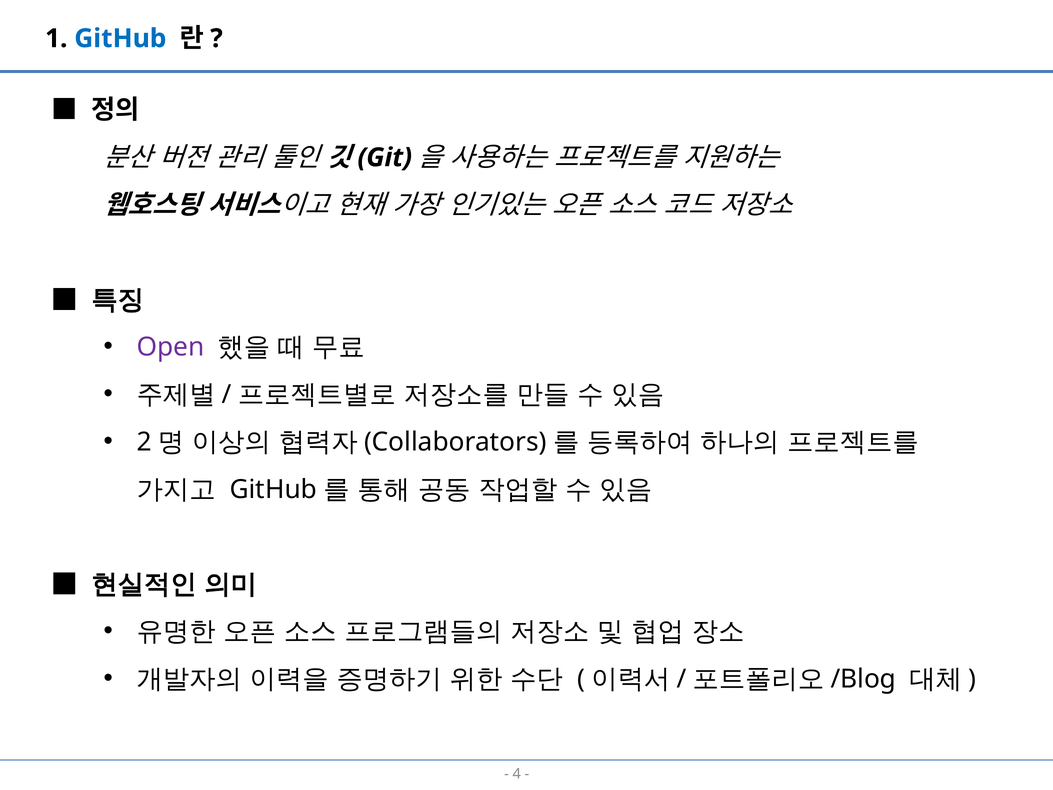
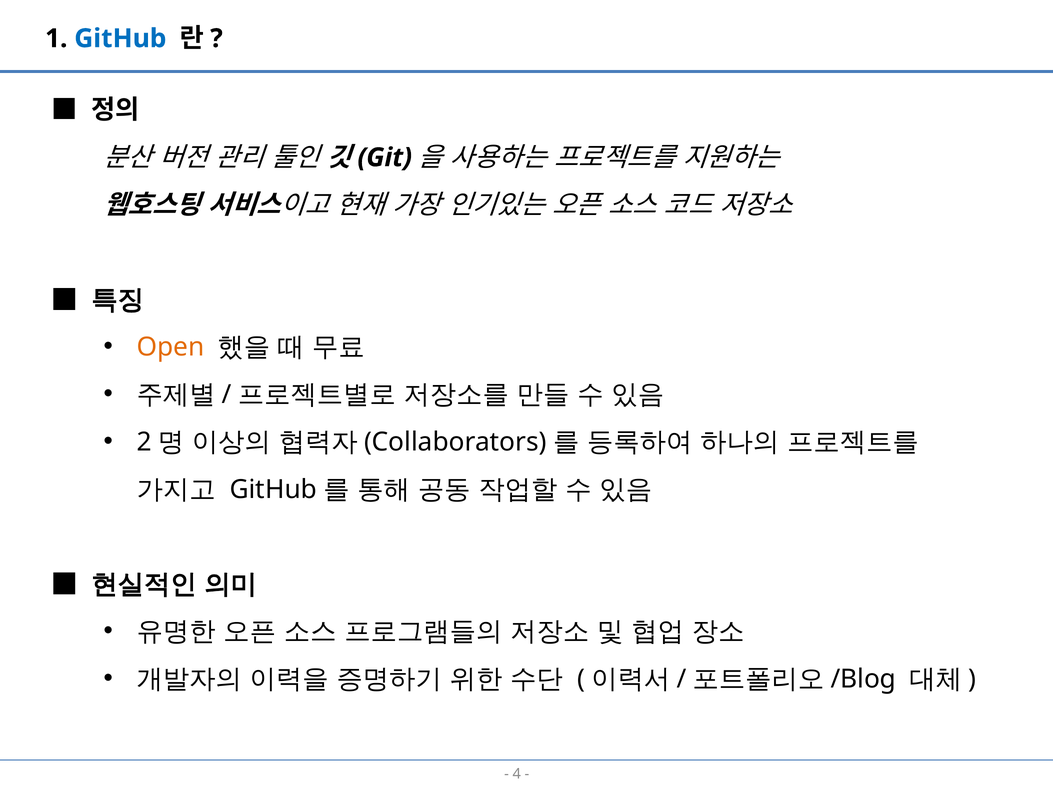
Open colour: purple -> orange
